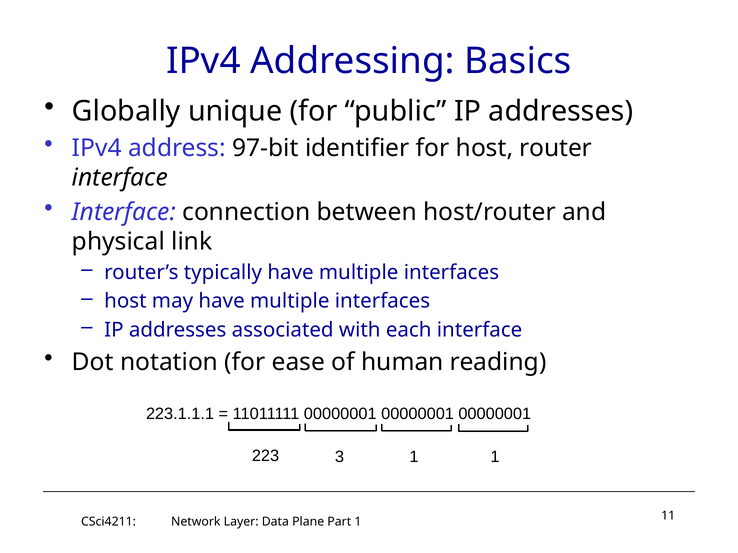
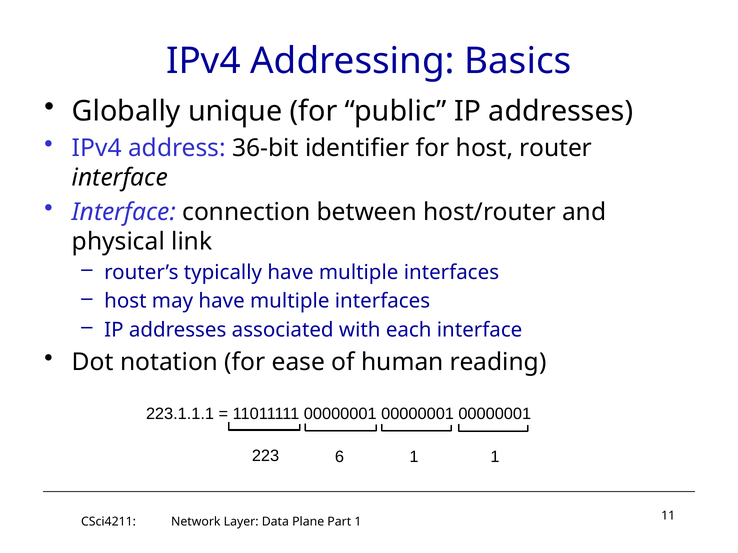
97-bit: 97-bit -> 36-bit
3: 3 -> 6
